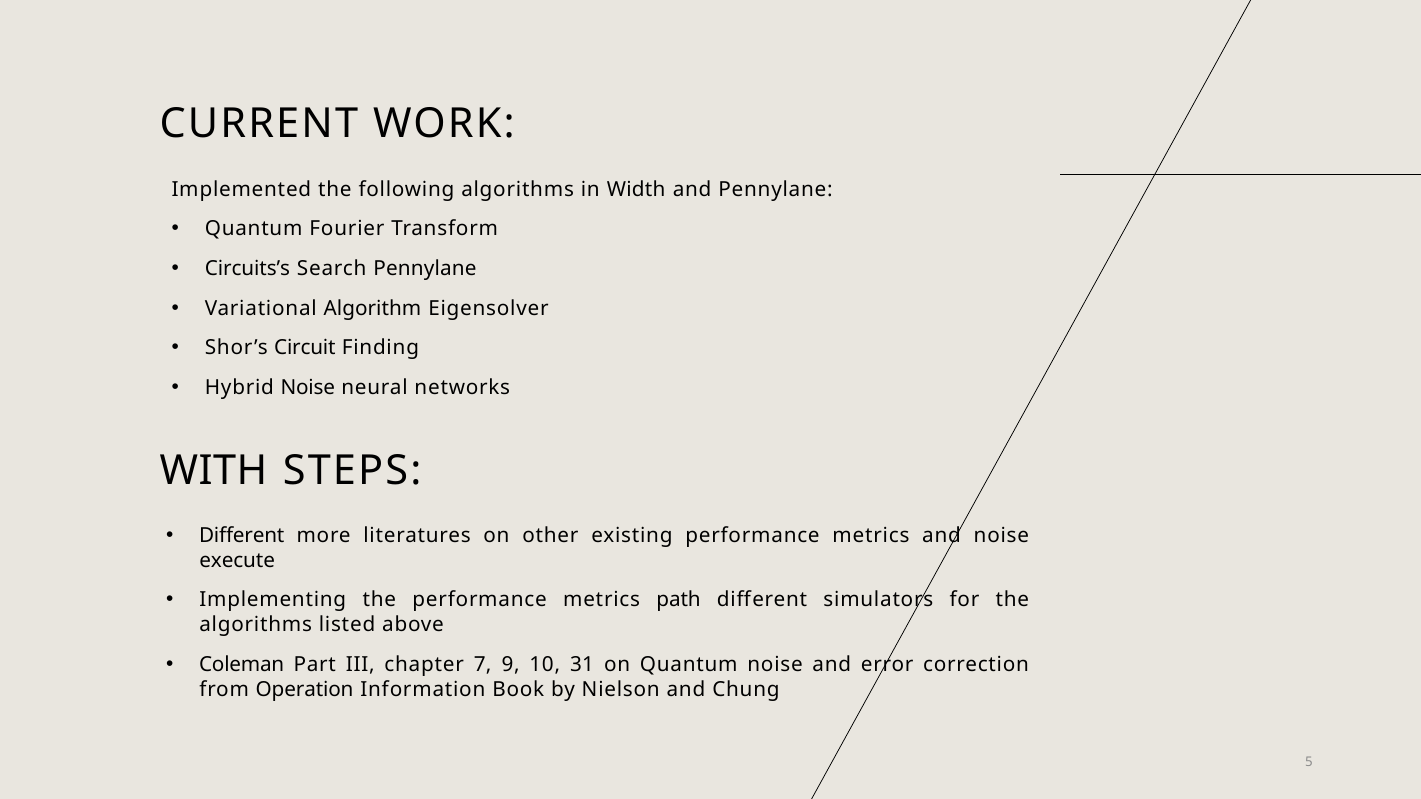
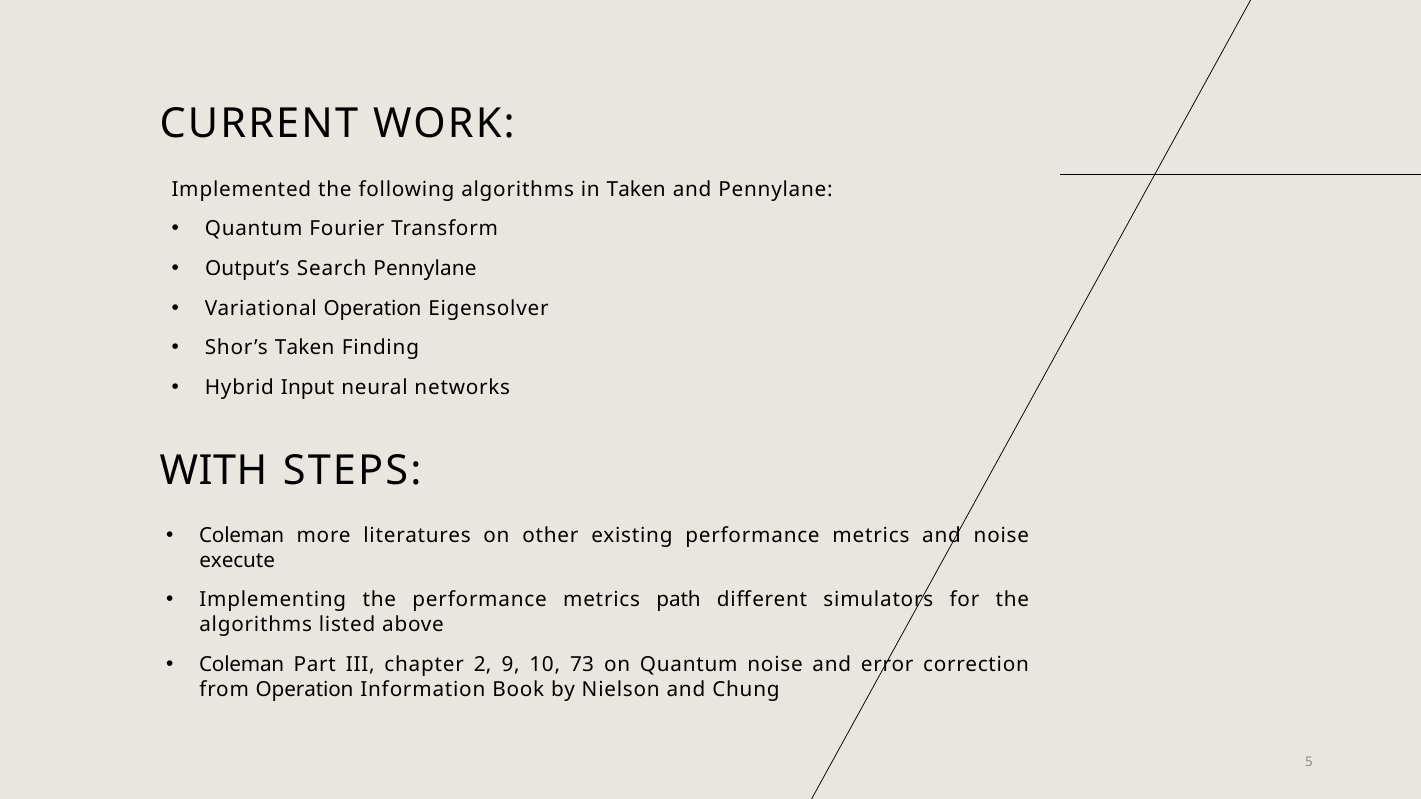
in Width: Width -> Taken
Circuits’s: Circuits’s -> Output’s
Variational Algorithm: Algorithm -> Operation
Shor’s Circuit: Circuit -> Taken
Hybrid Noise: Noise -> Input
Different at (242, 536): Different -> Coleman
7: 7 -> 2
31: 31 -> 73
